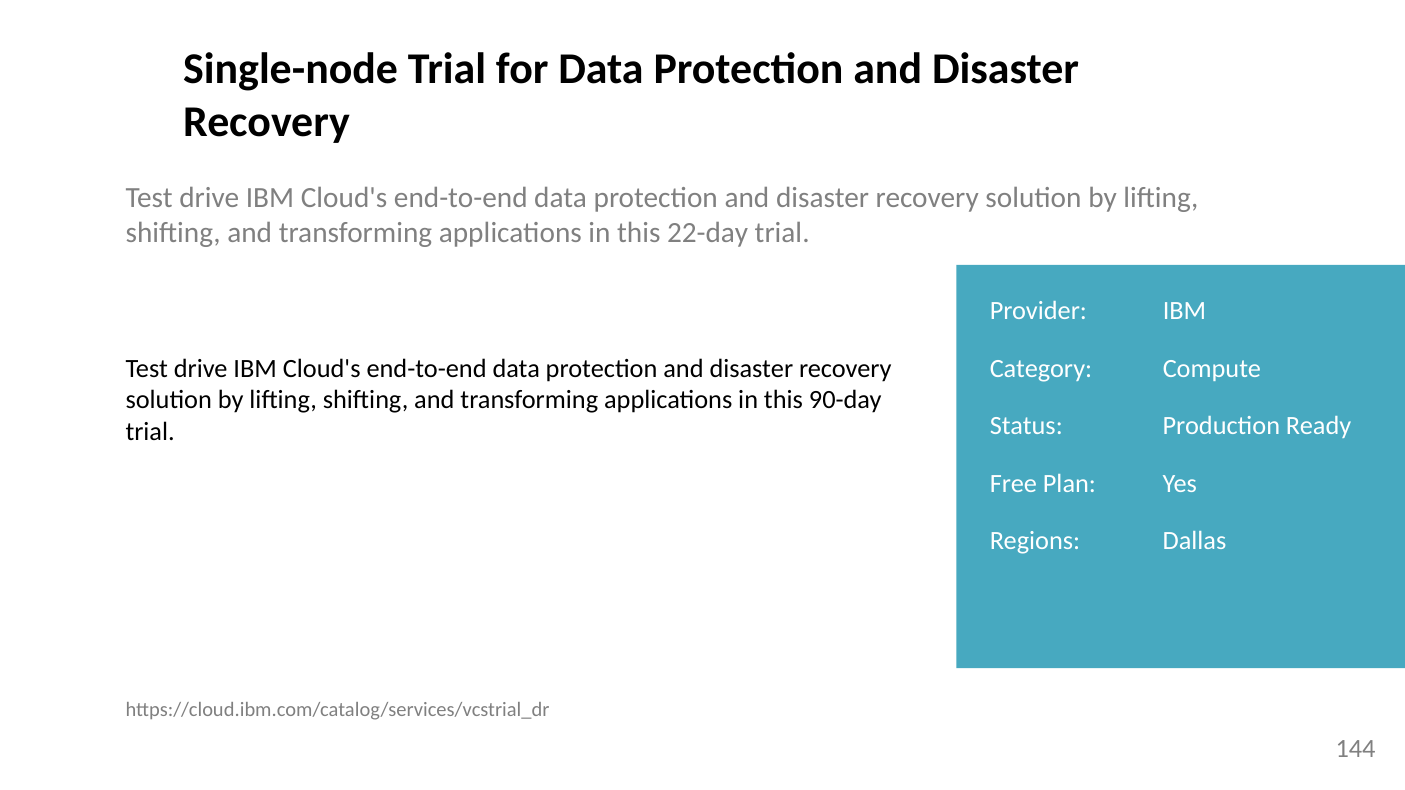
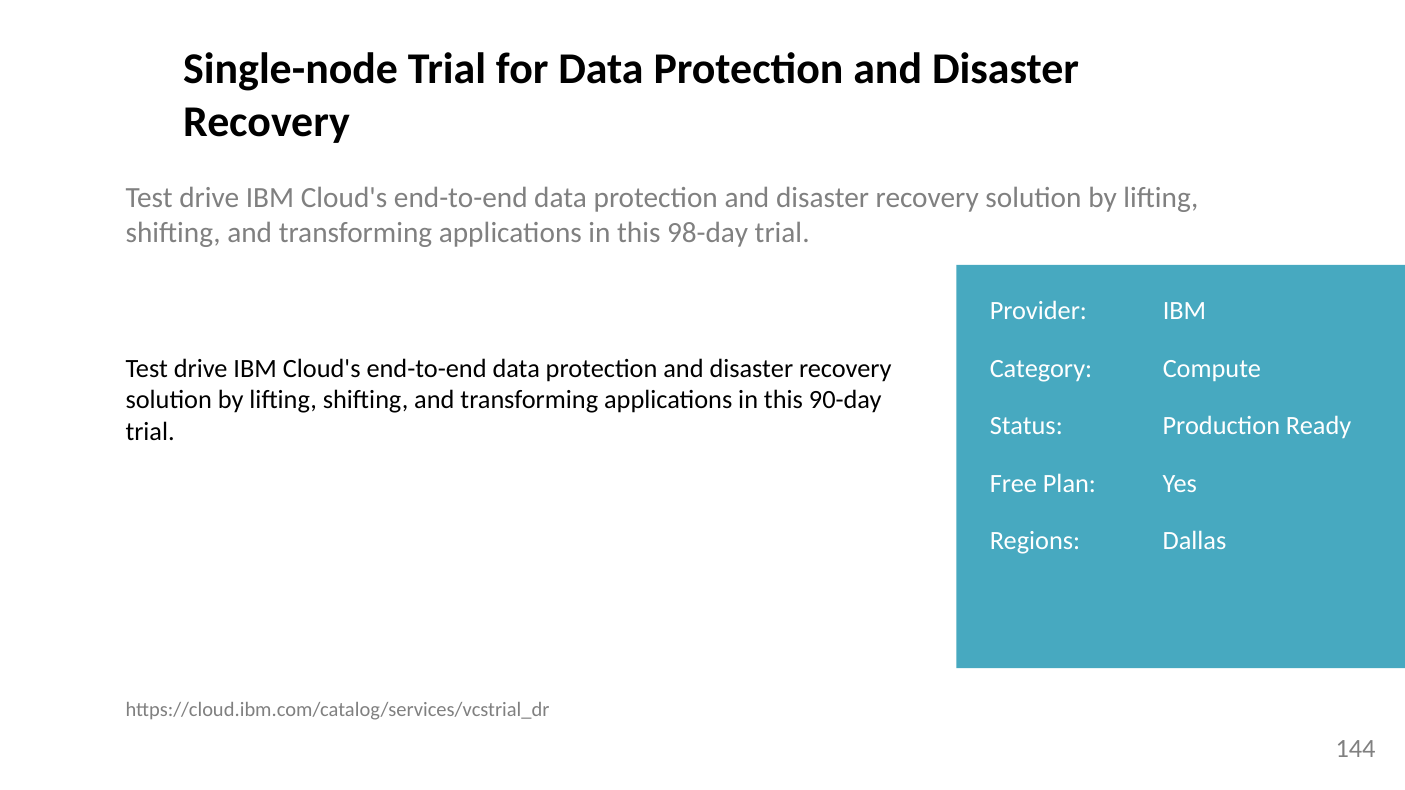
22-day: 22-day -> 98-day
